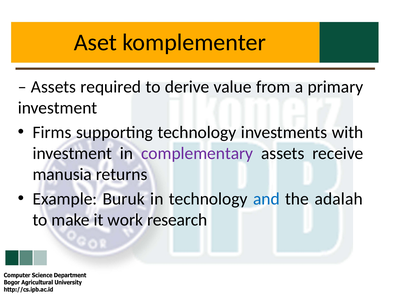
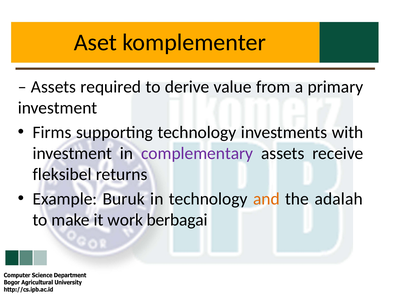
manusia: manusia -> fleksibel
and colour: blue -> orange
research: research -> berbagai
